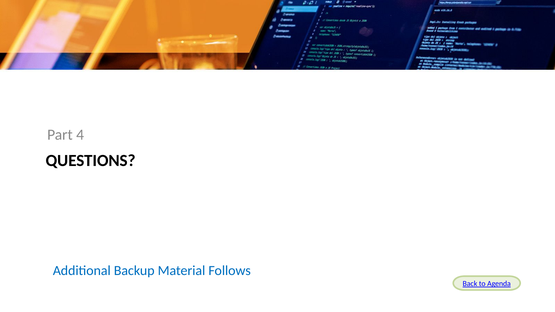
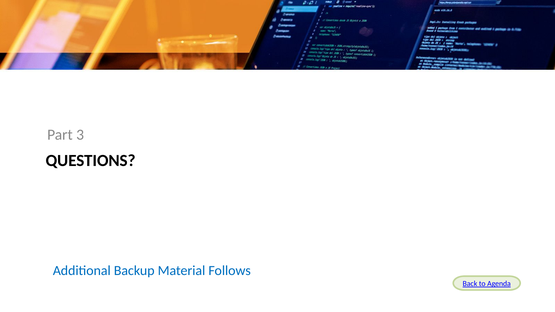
4: 4 -> 3
